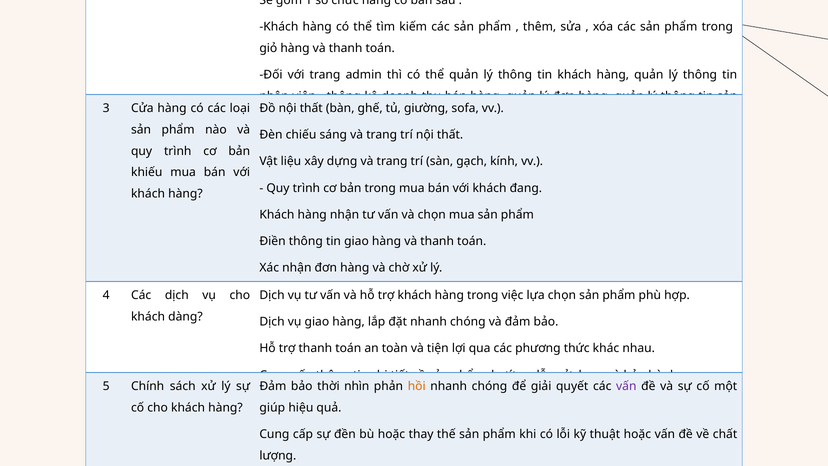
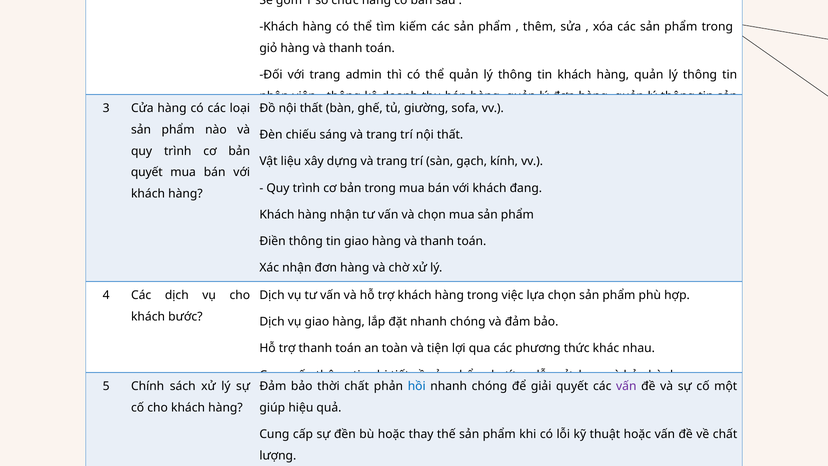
khiếu at (147, 172): khiếu -> quyết
khách dàng: dàng -> bước
thời nhìn: nhìn -> chất
hồi colour: orange -> blue
